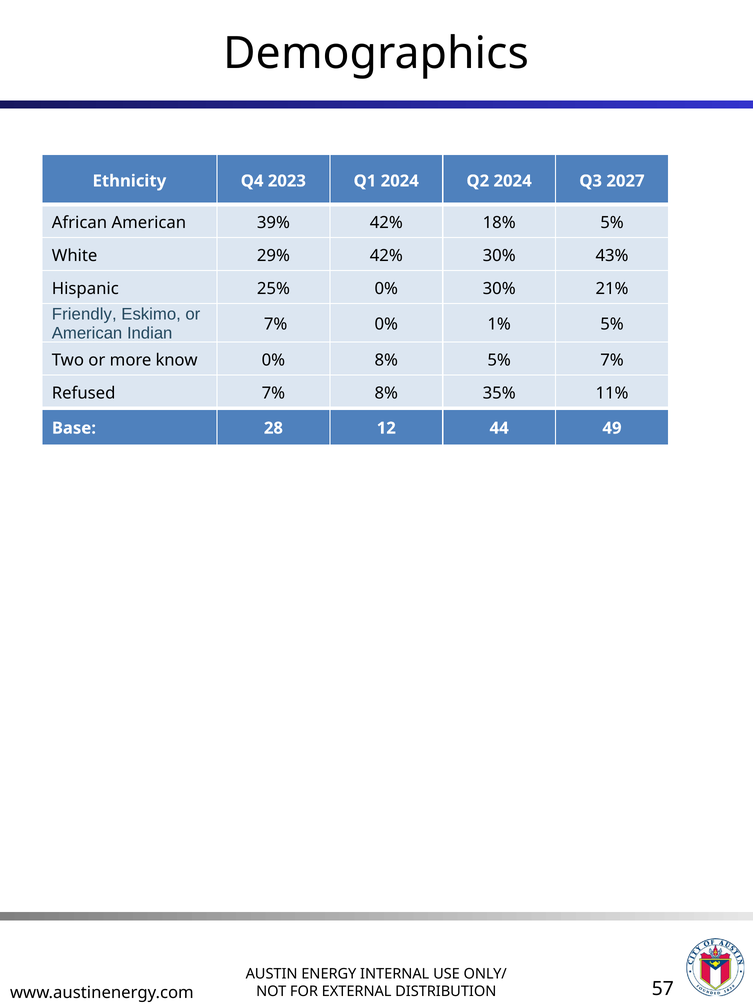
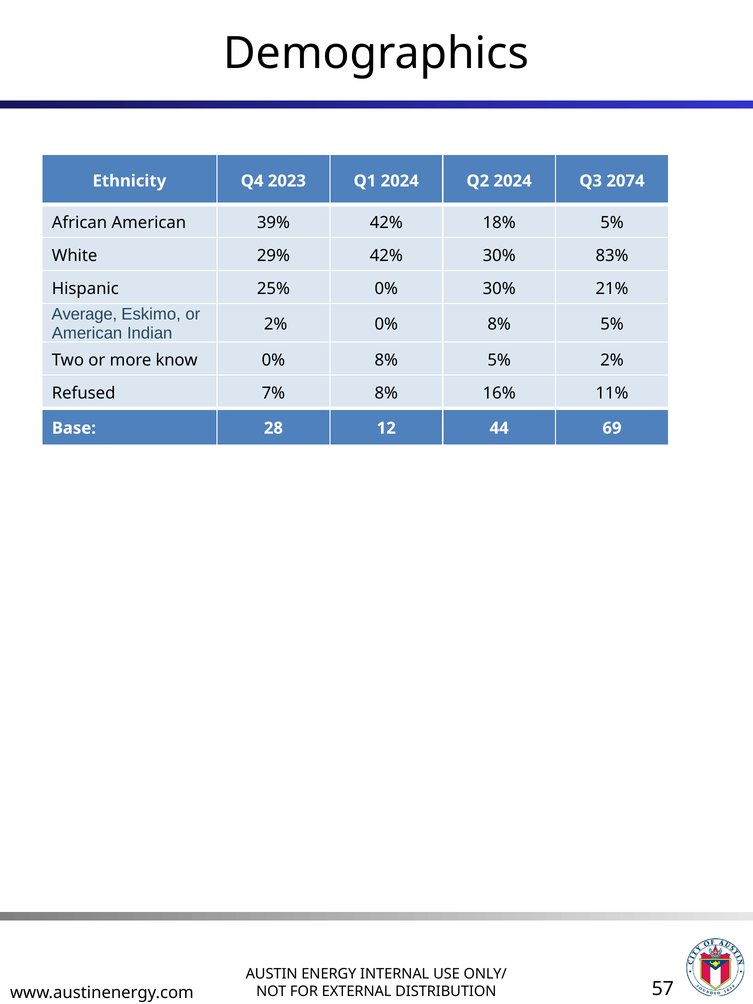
2027: 2027 -> 2074
43%: 43% -> 83%
Friendly: Friendly -> Average
Indian 7%: 7% -> 2%
1% at (499, 324): 1% -> 8%
5% 7%: 7% -> 2%
35%: 35% -> 16%
49: 49 -> 69
